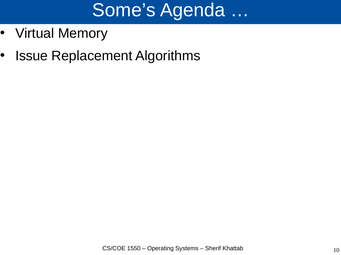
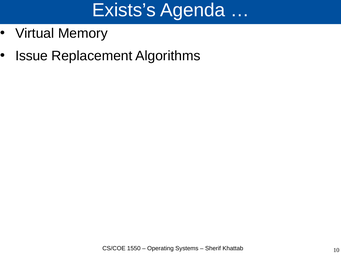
Some’s: Some’s -> Exists’s
